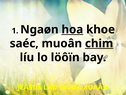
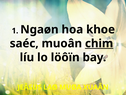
hoa underline: present -> none
